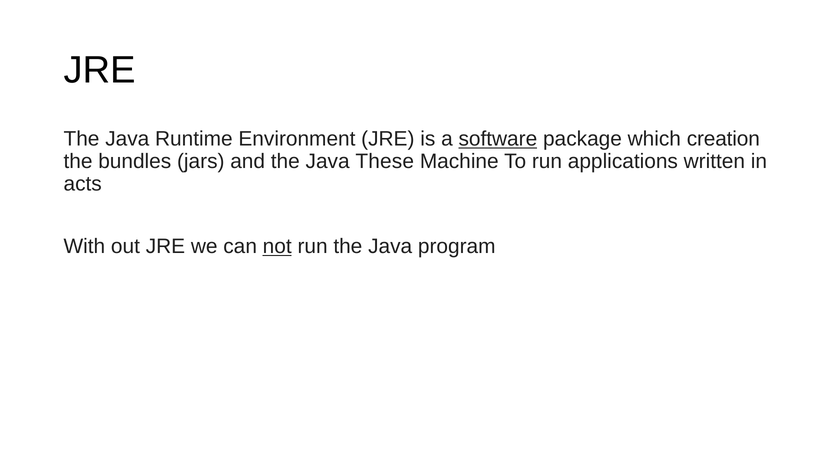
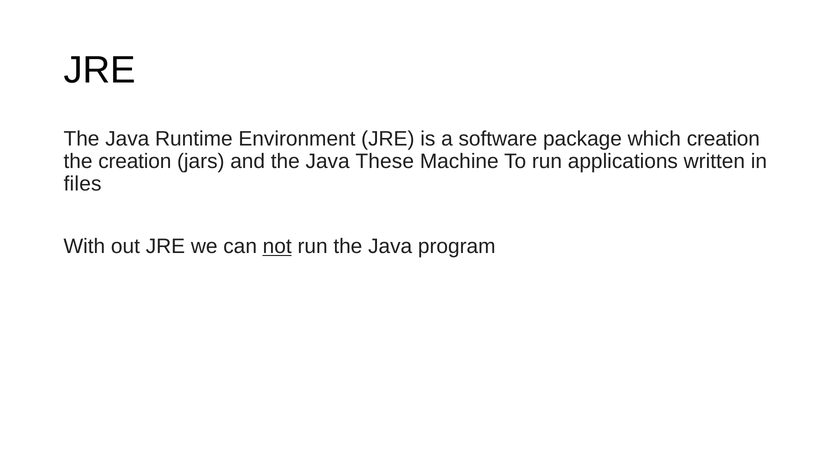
software underline: present -> none
the bundles: bundles -> creation
acts: acts -> files
